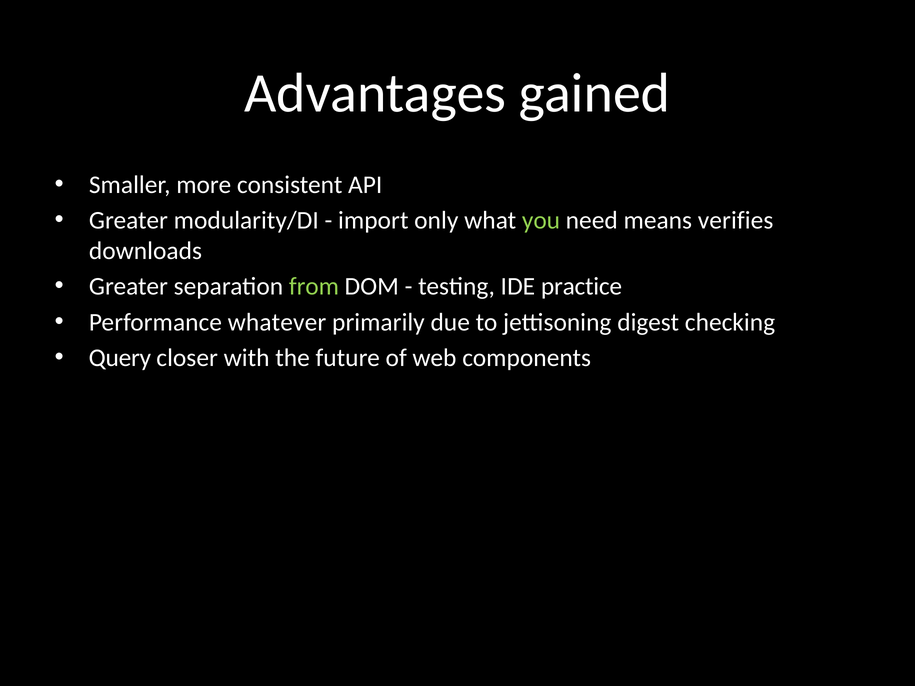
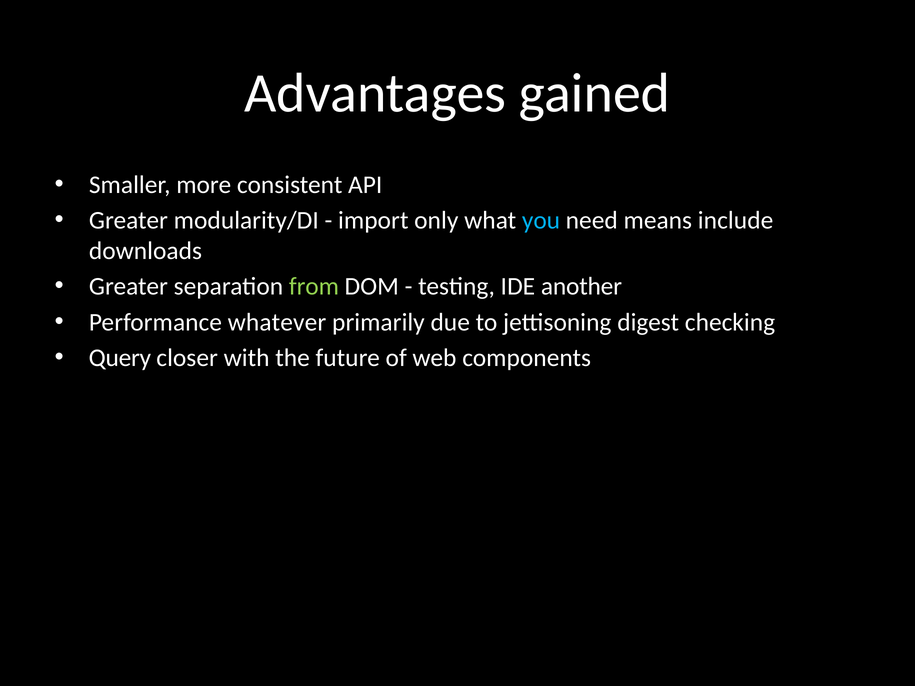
you colour: light green -> light blue
verifies: verifies -> include
practice: practice -> another
